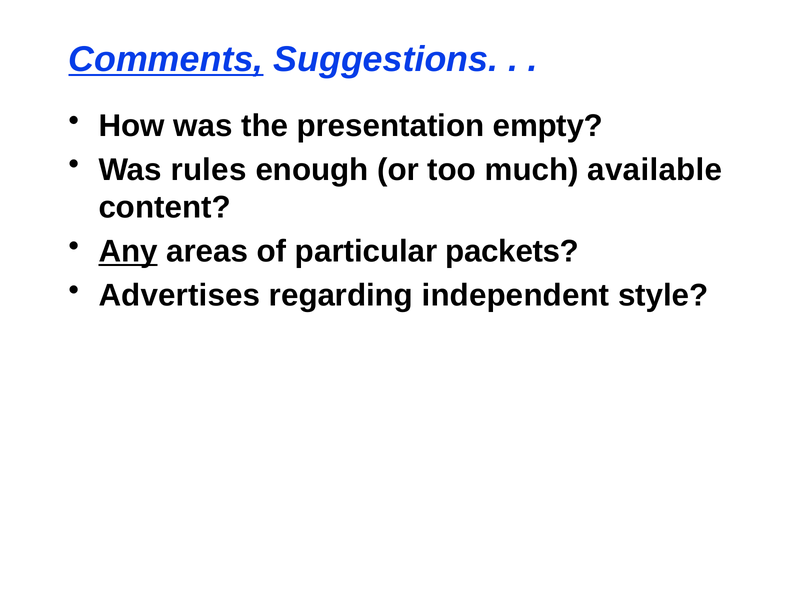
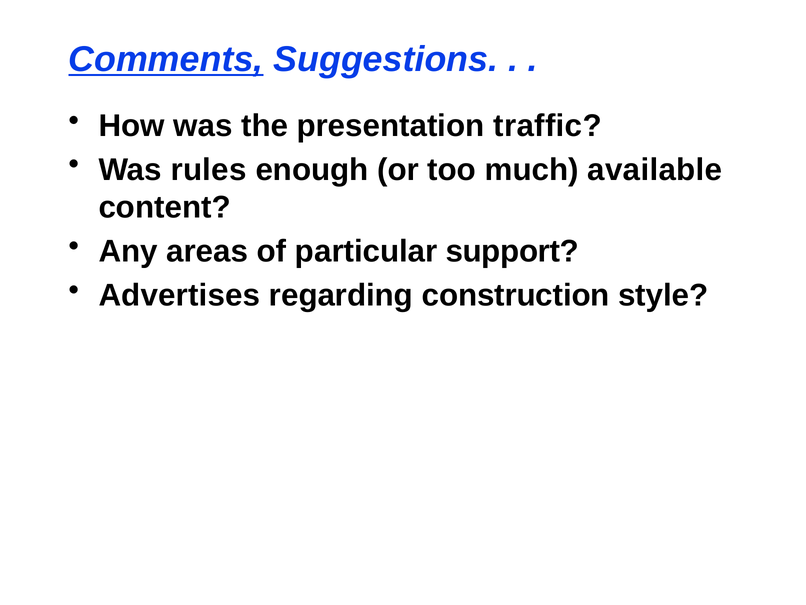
empty: empty -> traffic
Any underline: present -> none
packets: packets -> support
independent: independent -> construction
